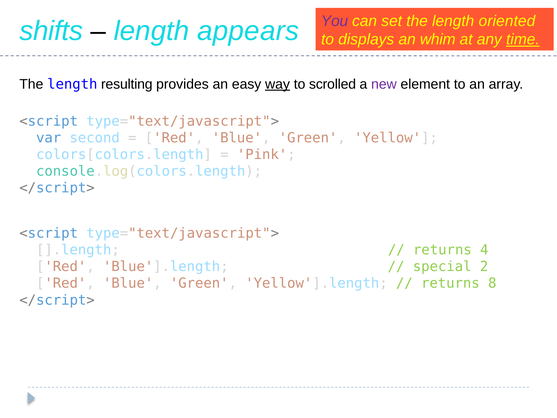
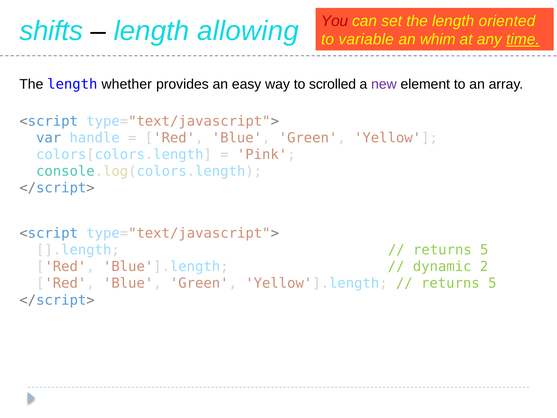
You colour: purple -> red
appears: appears -> allowing
displays: displays -> variable
resulting: resulting -> whether
way underline: present -> none
second: second -> handle
4 at (484, 250): 4 -> 5
special: special -> dynamic
8 at (492, 283): 8 -> 5
